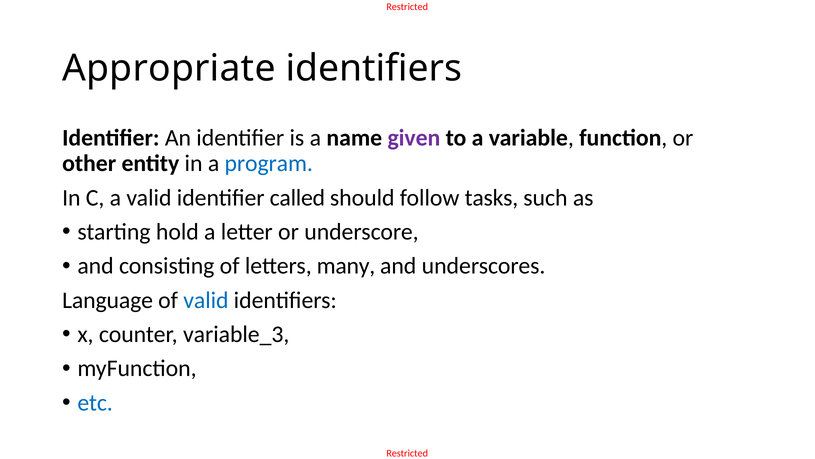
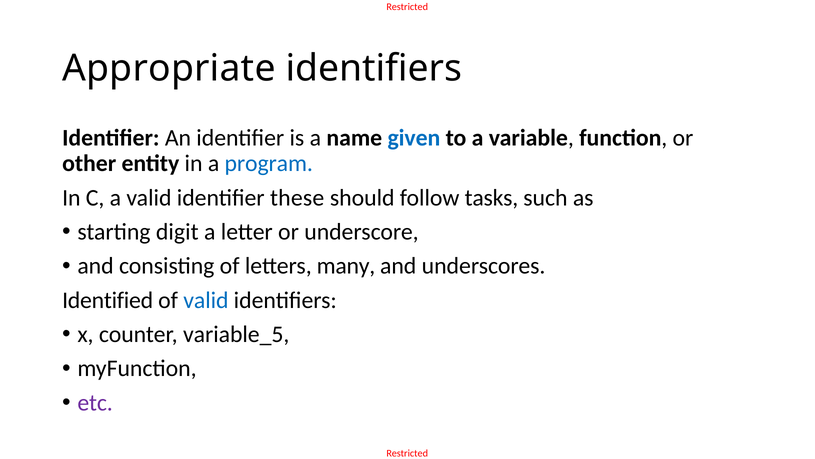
given colour: purple -> blue
called: called -> these
hold: hold -> digit
Language: Language -> Identified
variable_3: variable_3 -> variable_5
etc colour: blue -> purple
